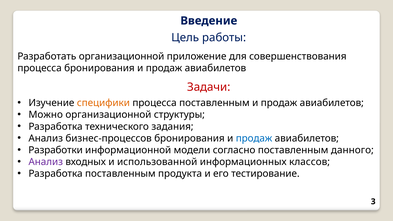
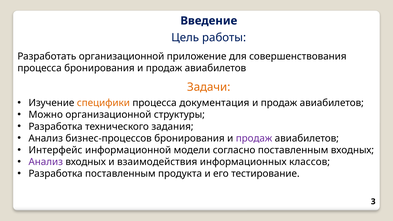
Задачи colour: red -> orange
процесса поставленным: поставленным -> документация
продаж at (254, 138) colour: blue -> purple
Разработки: Разработки -> Интерфейс
поставленным данного: данного -> входных
использованной: использованной -> взаимодействия
